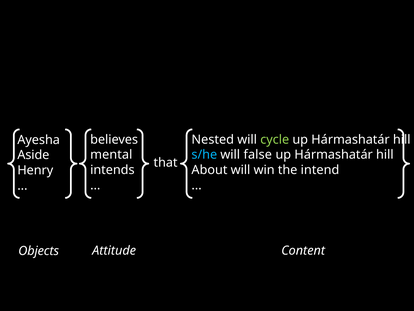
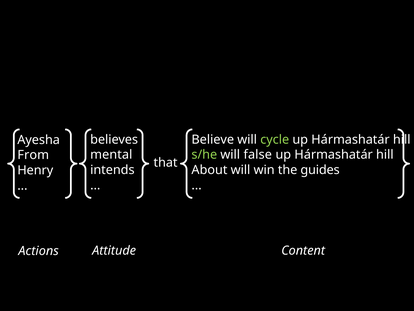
Nested: Nested -> Believe
s/he colour: light blue -> light green
Aside: Aside -> From
intend: intend -> guides
Objects: Objects -> Actions
